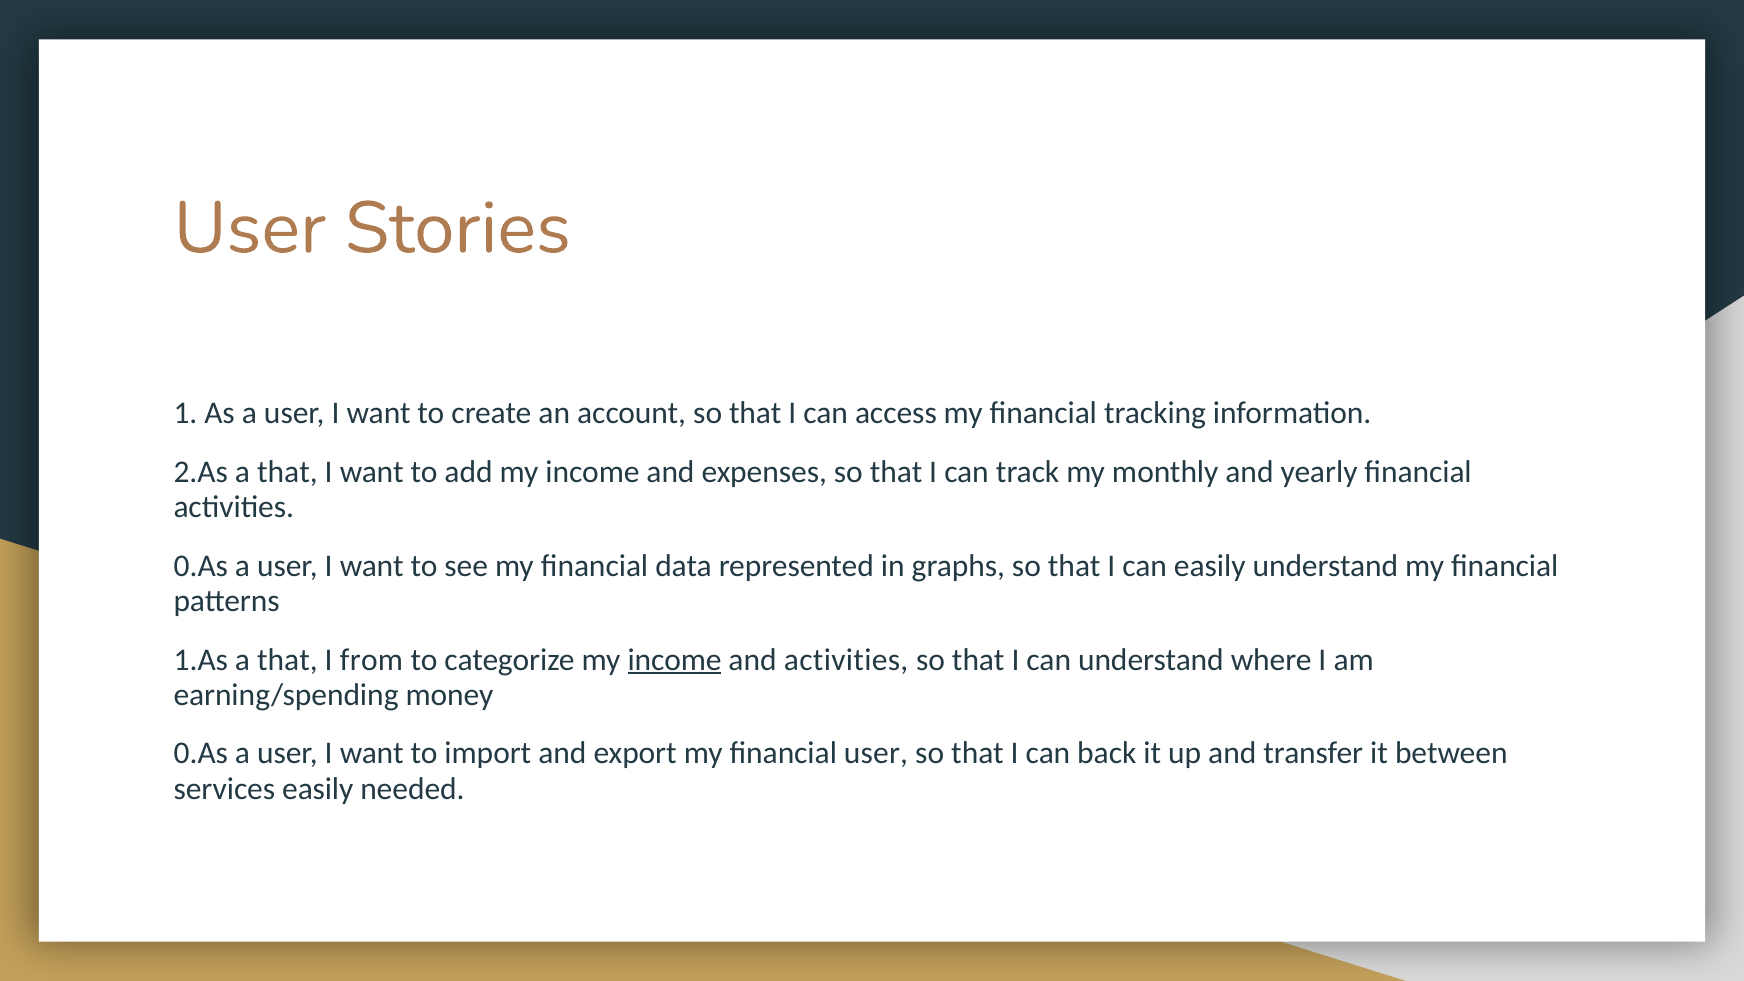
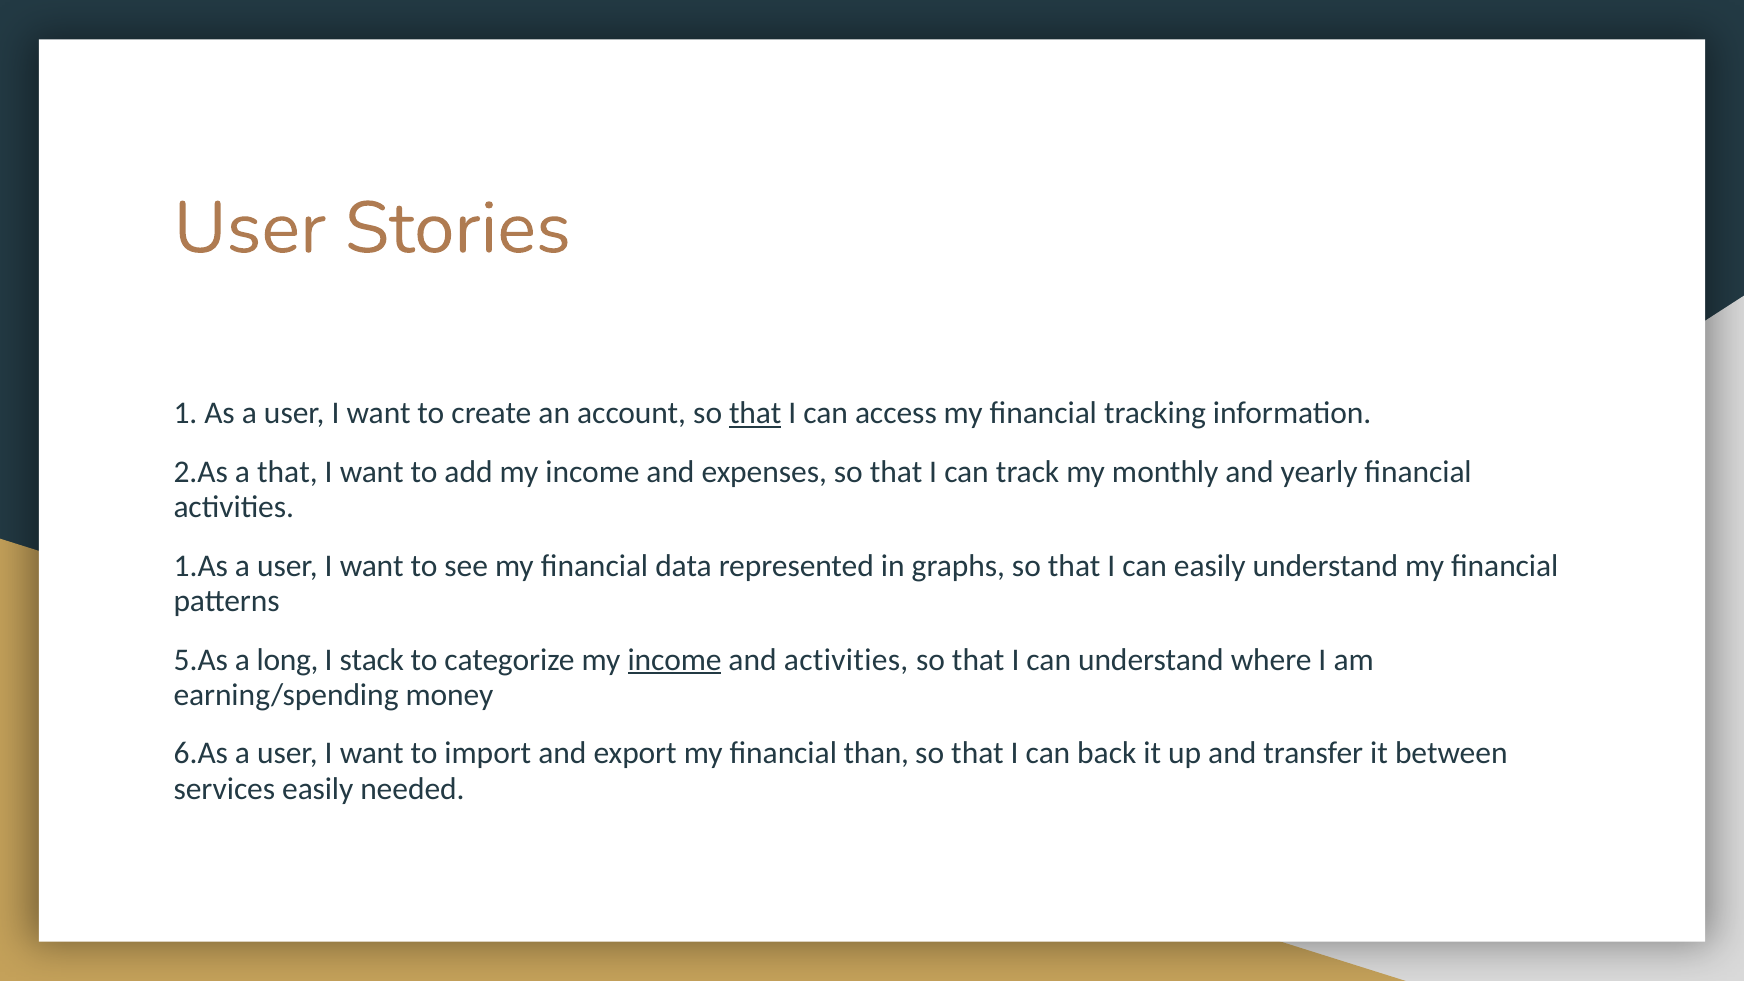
that at (755, 414) underline: none -> present
0.As at (201, 566): 0.As -> 1.As
1.As: 1.As -> 5.As
that at (287, 660): that -> long
from: from -> stack
0.As at (201, 753): 0.As -> 6.As
financial user: user -> than
